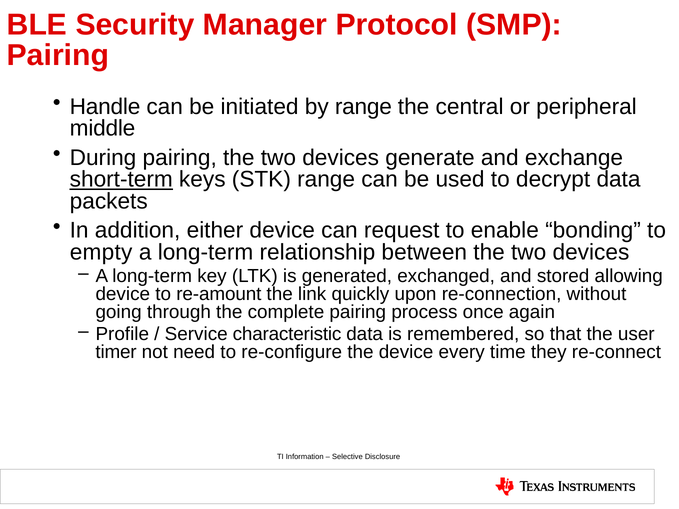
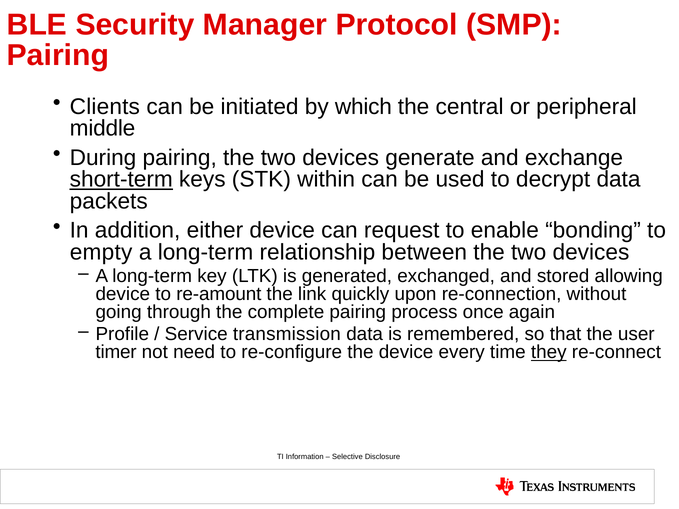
Handle: Handle -> Clients
by range: range -> which
STK range: range -> within
characteristic: characteristic -> transmission
they underline: none -> present
